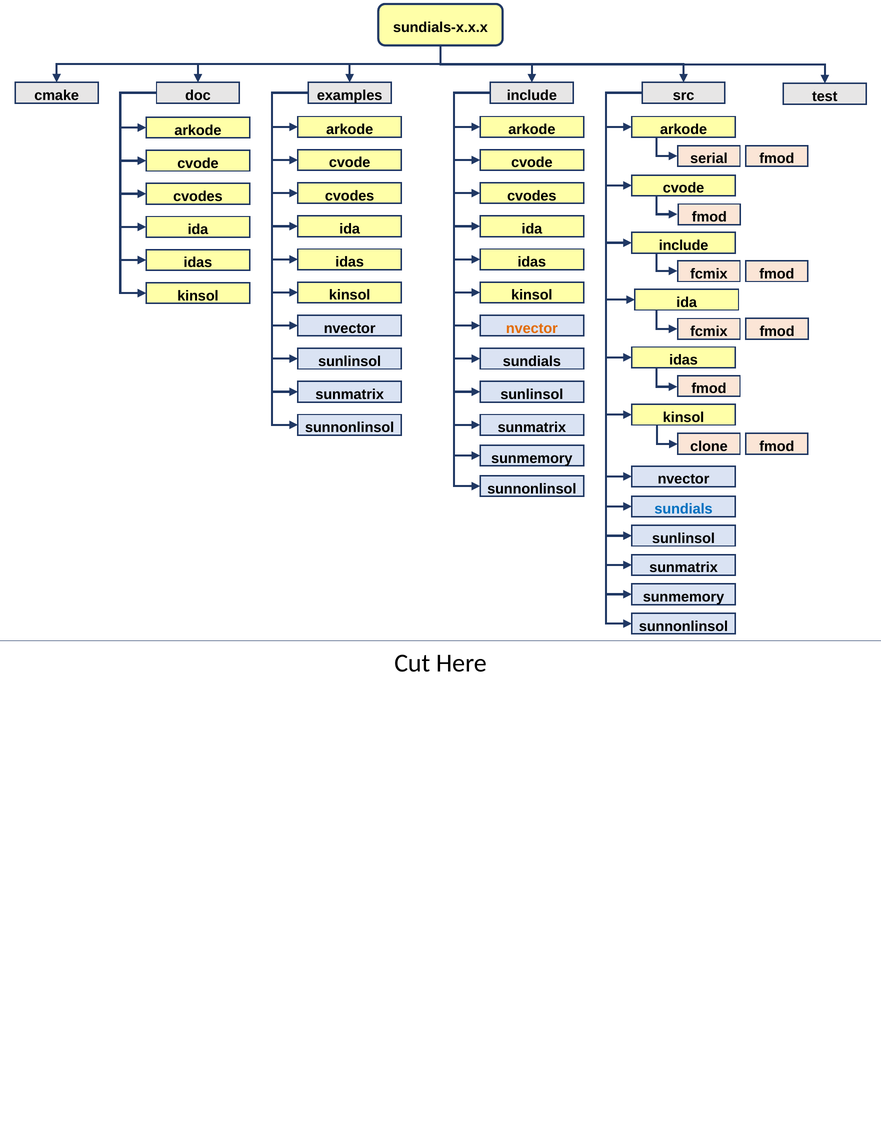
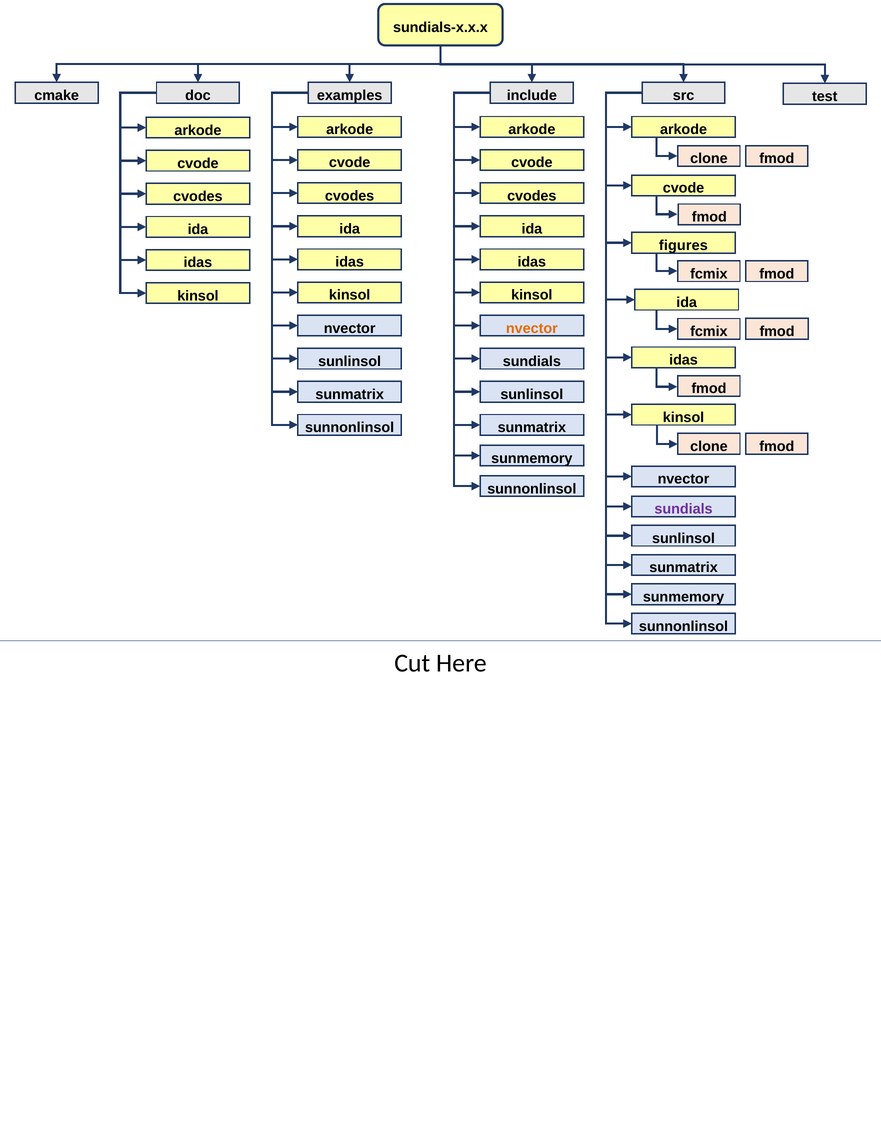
serial at (709, 159): serial -> clone
include at (684, 246): include -> figures
sundials at (684, 509) colour: blue -> purple
